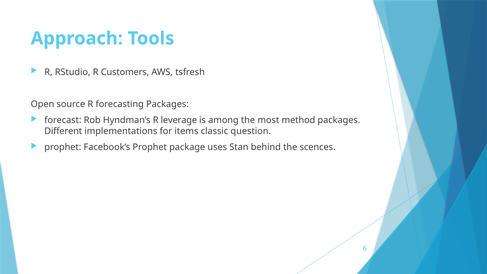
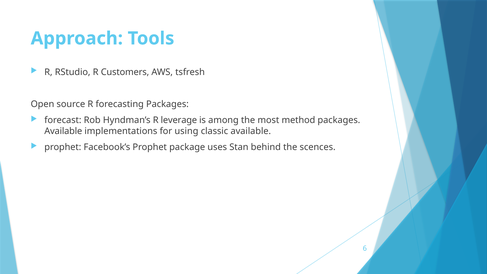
Different at (63, 131): Different -> Available
items: items -> using
classic question: question -> available
